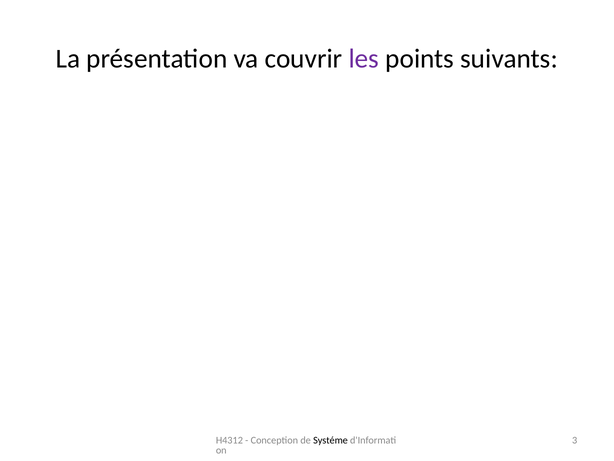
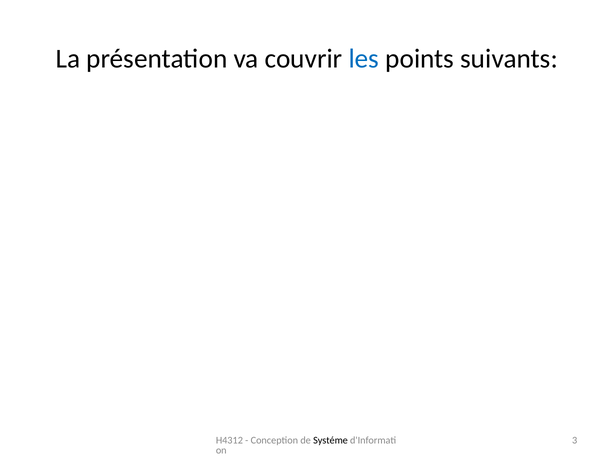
les colour: purple -> blue
